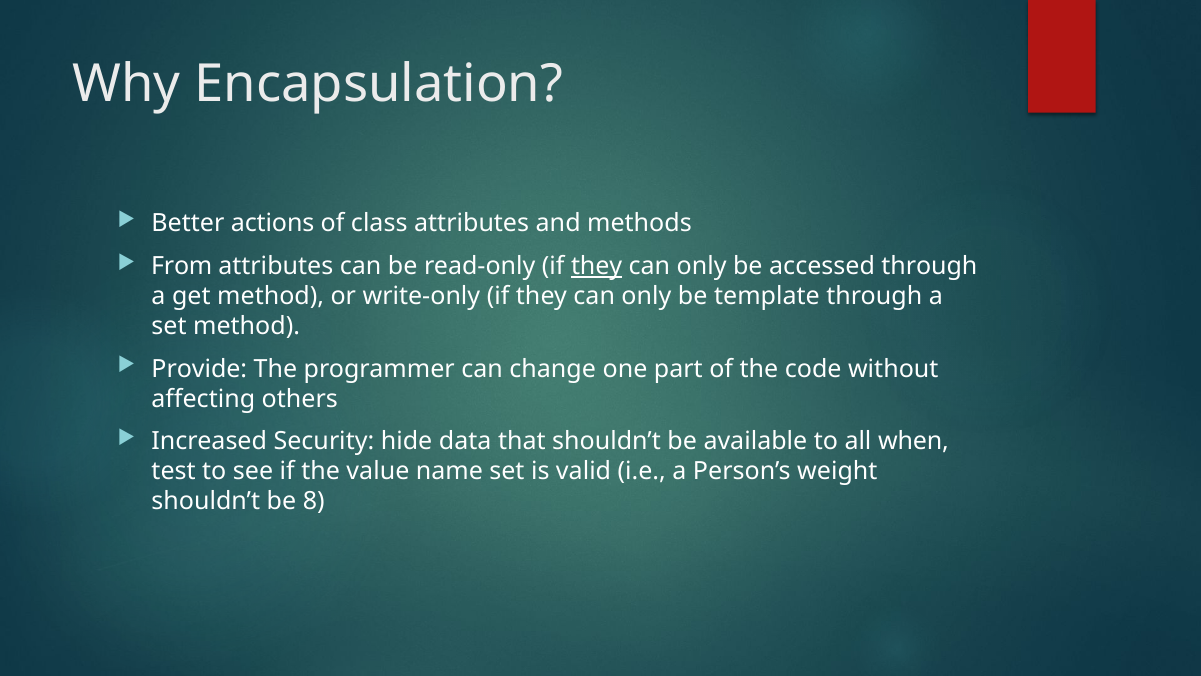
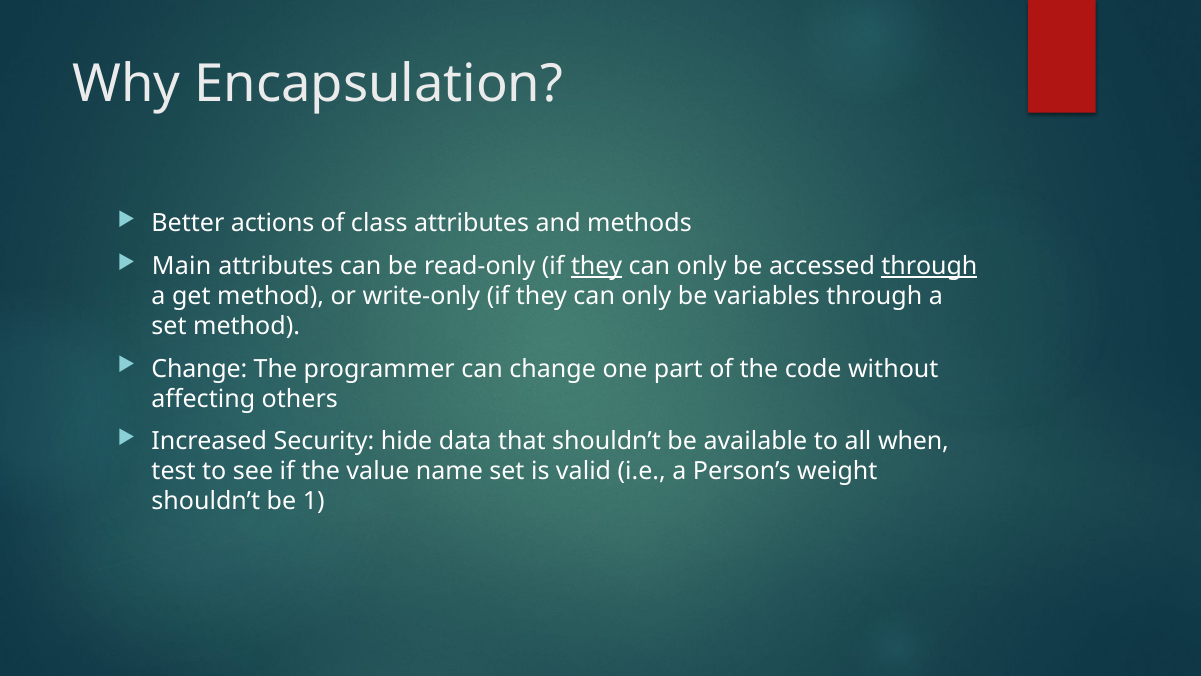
From: From -> Main
through at (929, 266) underline: none -> present
template: template -> variables
Provide at (199, 369): Provide -> Change
8: 8 -> 1
